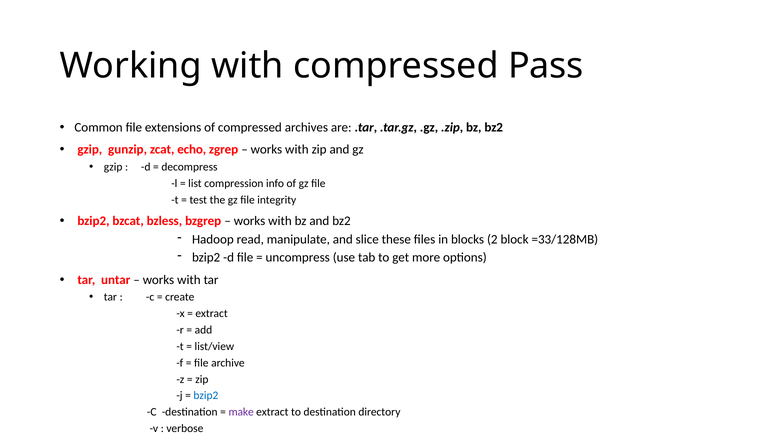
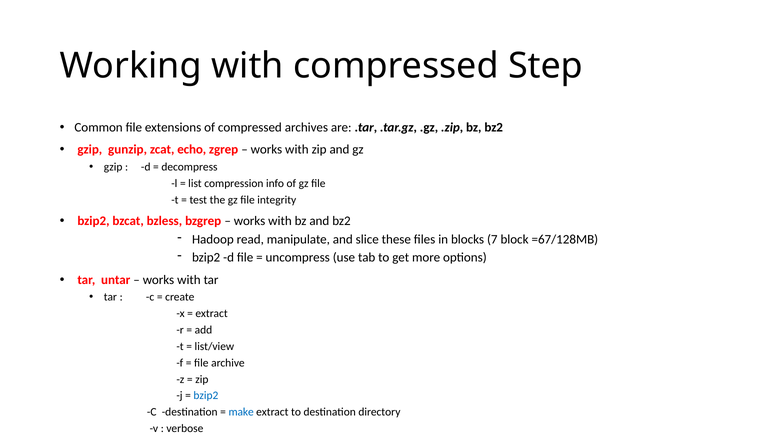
Pass: Pass -> Step
2: 2 -> 7
=33/128MB: =33/128MB -> =67/128MB
make colour: purple -> blue
